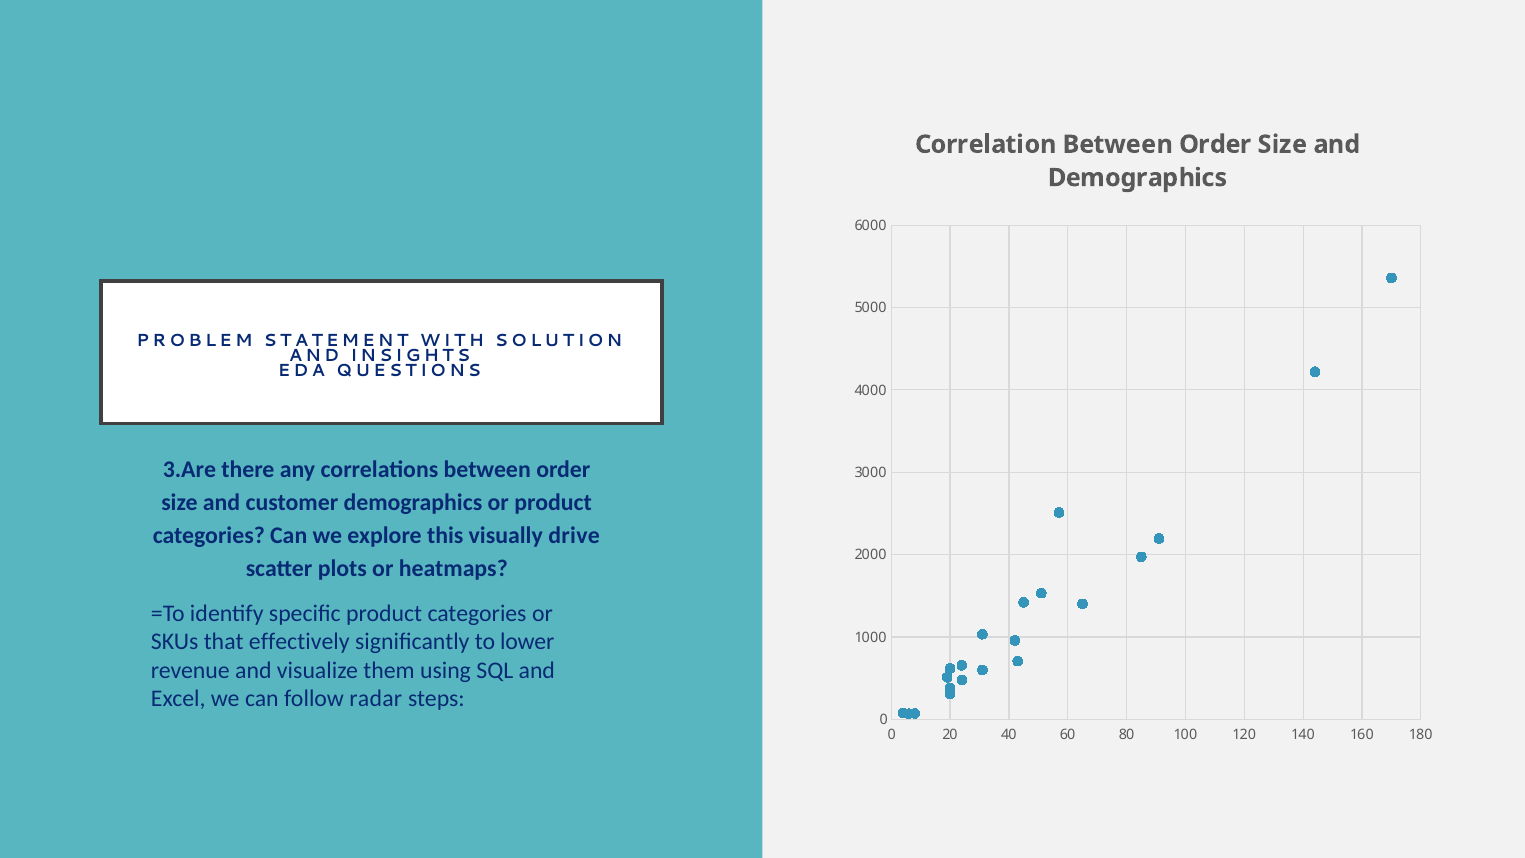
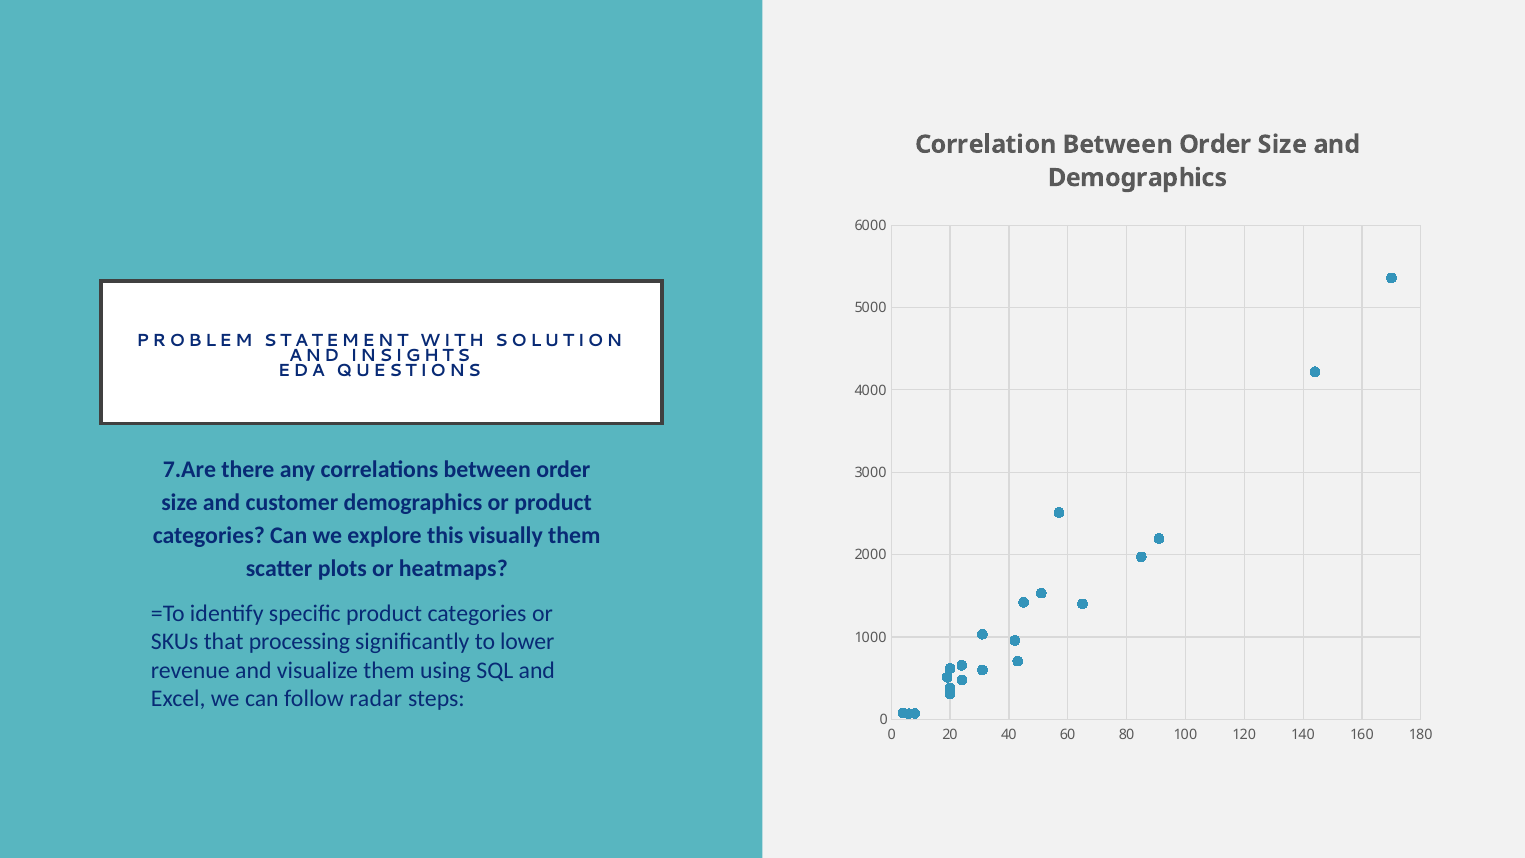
3.Are: 3.Are -> 7.Are
visually drive: drive -> them
effectively: effectively -> processing
